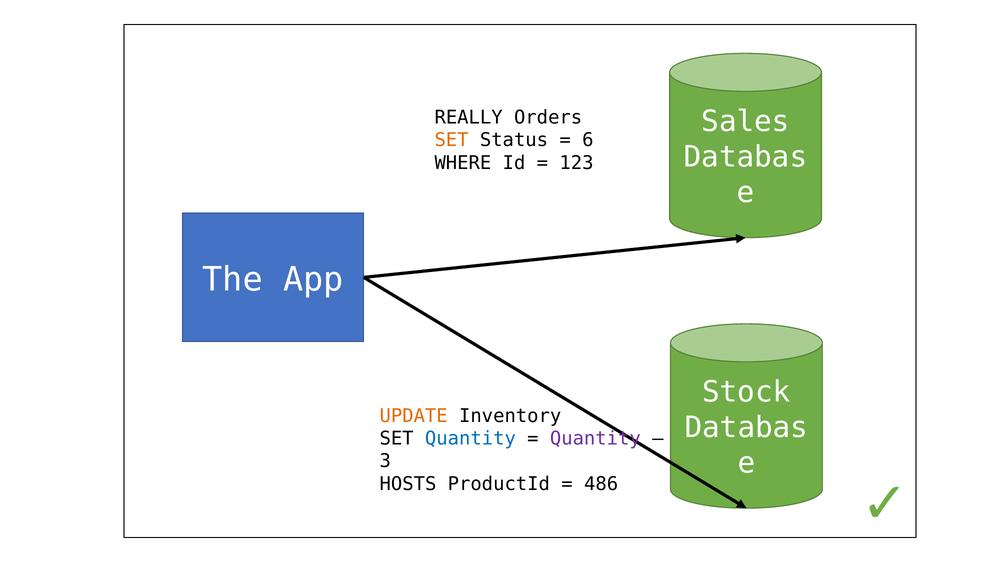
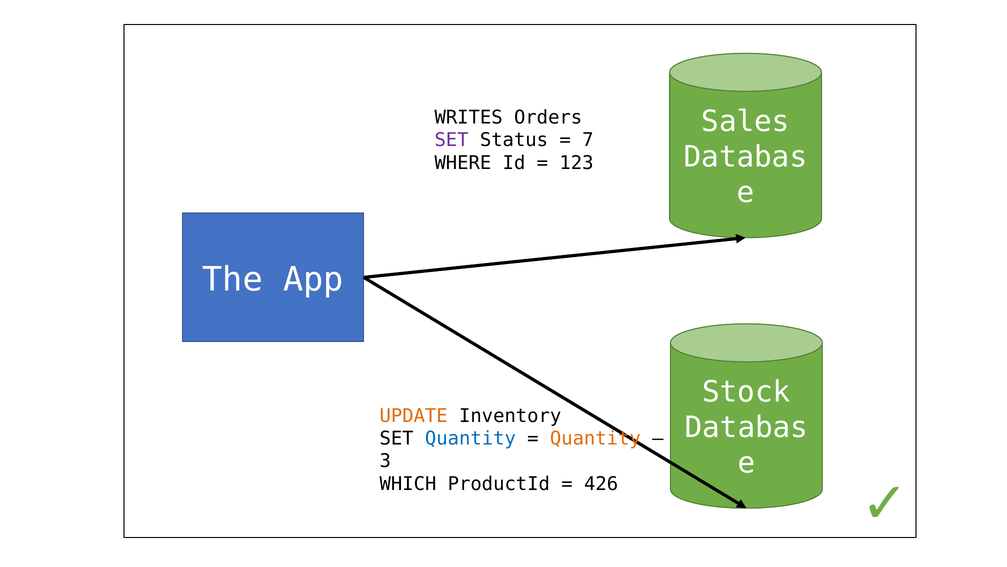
REALLY: REALLY -> WRITES
SET at (452, 140) colour: orange -> purple
6: 6 -> 7
Quantity at (595, 438) colour: purple -> orange
HOSTS: HOSTS -> WHICH
486: 486 -> 426
